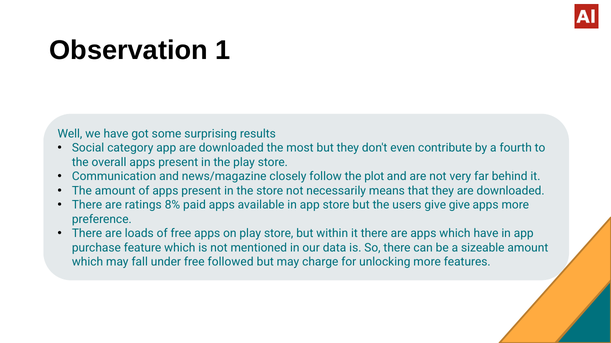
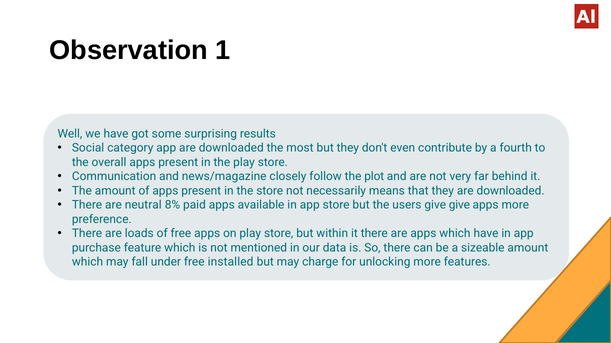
ratings: ratings -> neutral
followed: followed -> installed
